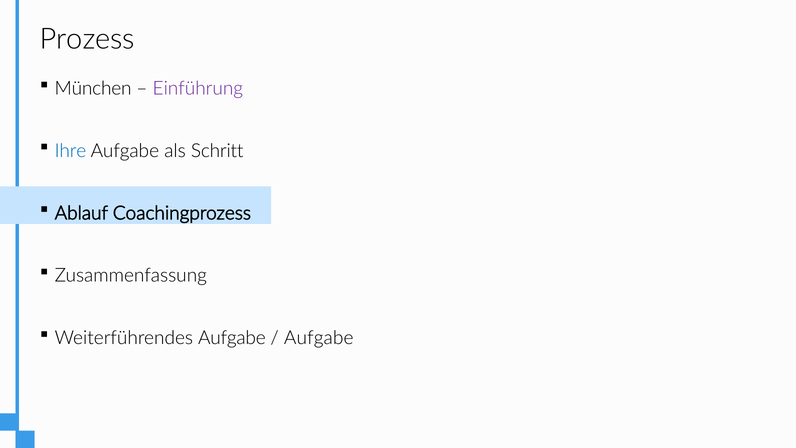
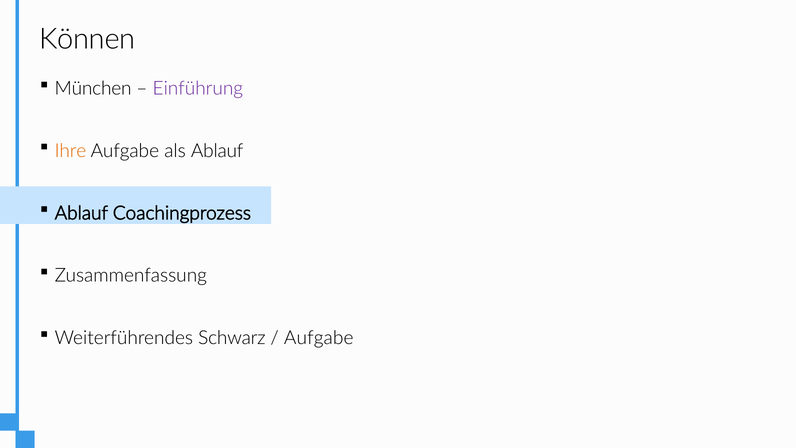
Prozess: Prozess -> Können
Ihre colour: blue -> orange
als Schritt: Schritt -> Ablauf
Weiterführendes Aufgabe: Aufgabe -> Schwarz
